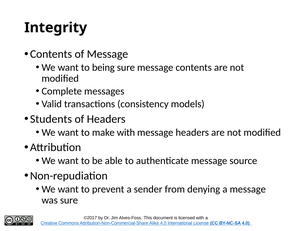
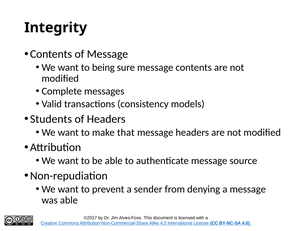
make with: with -> that
was sure: sure -> able
